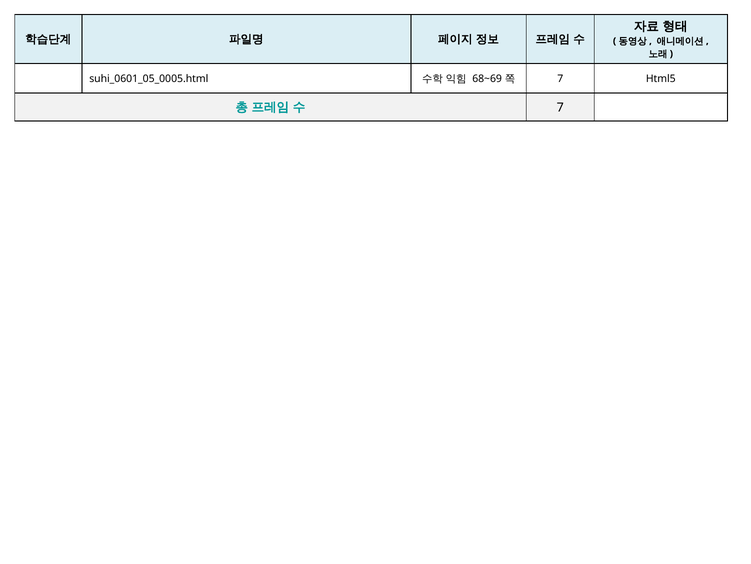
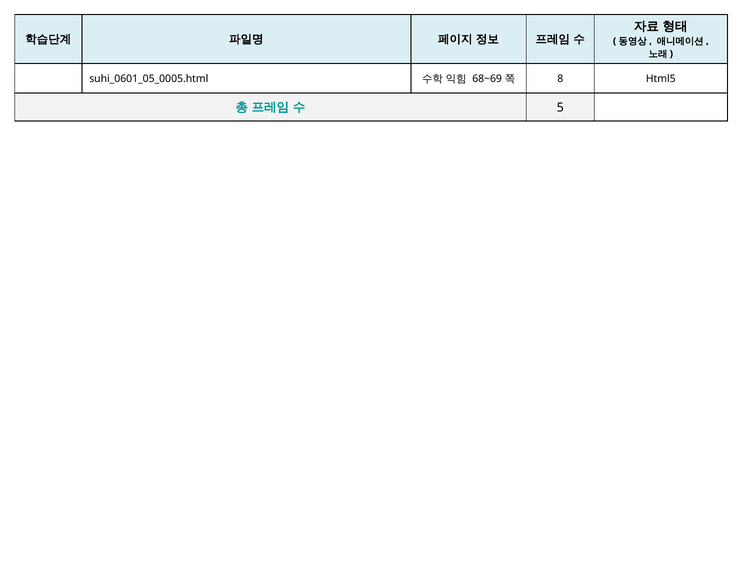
7 at (560, 79): 7 -> 8
7 at (560, 108): 7 -> 5
